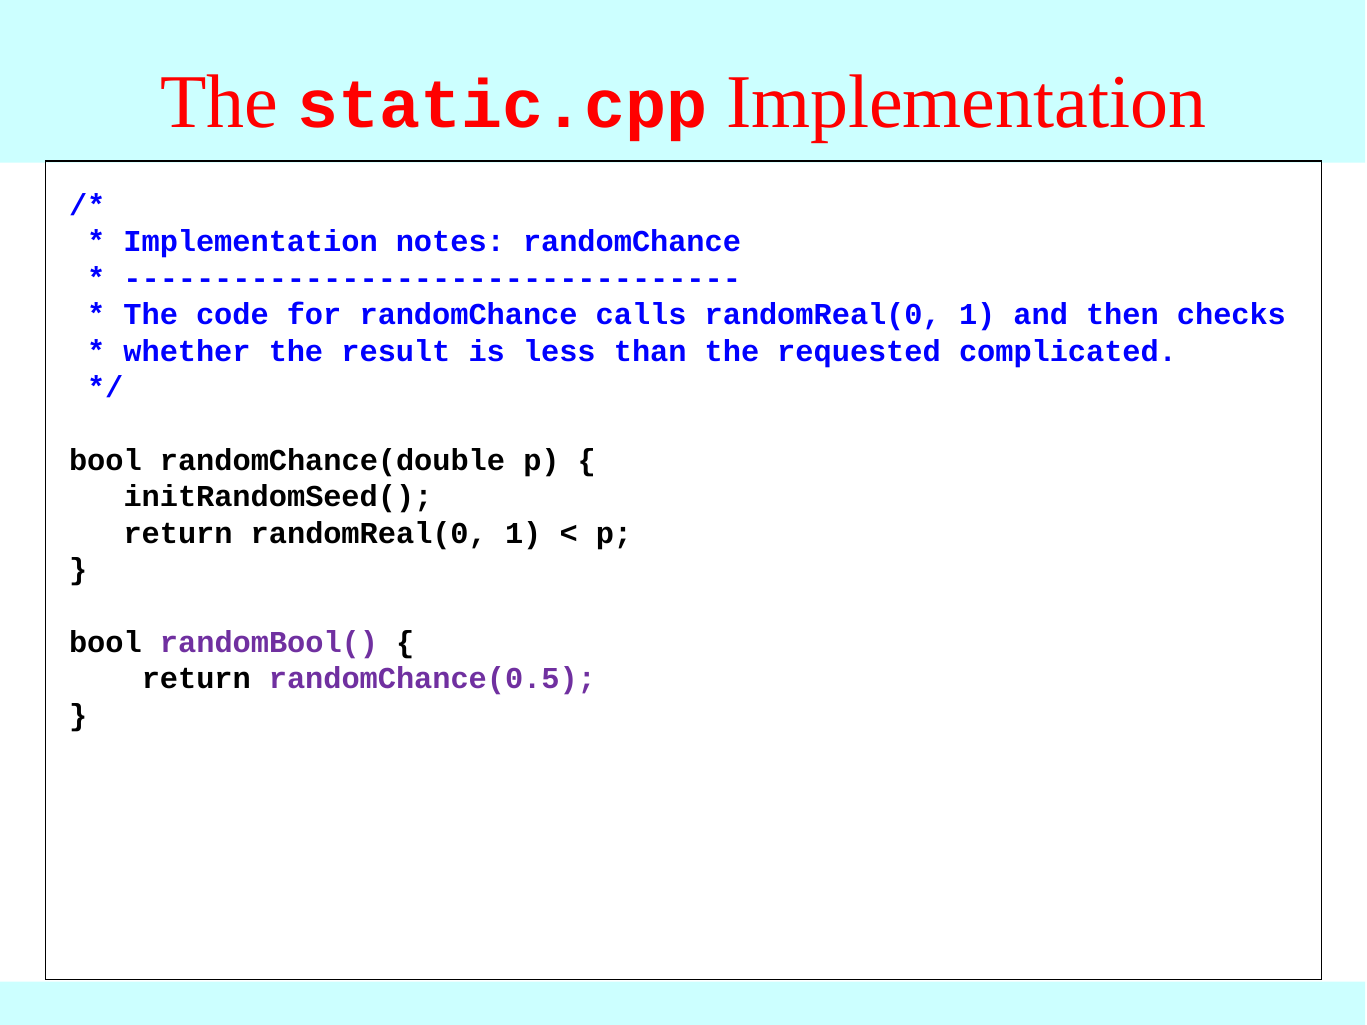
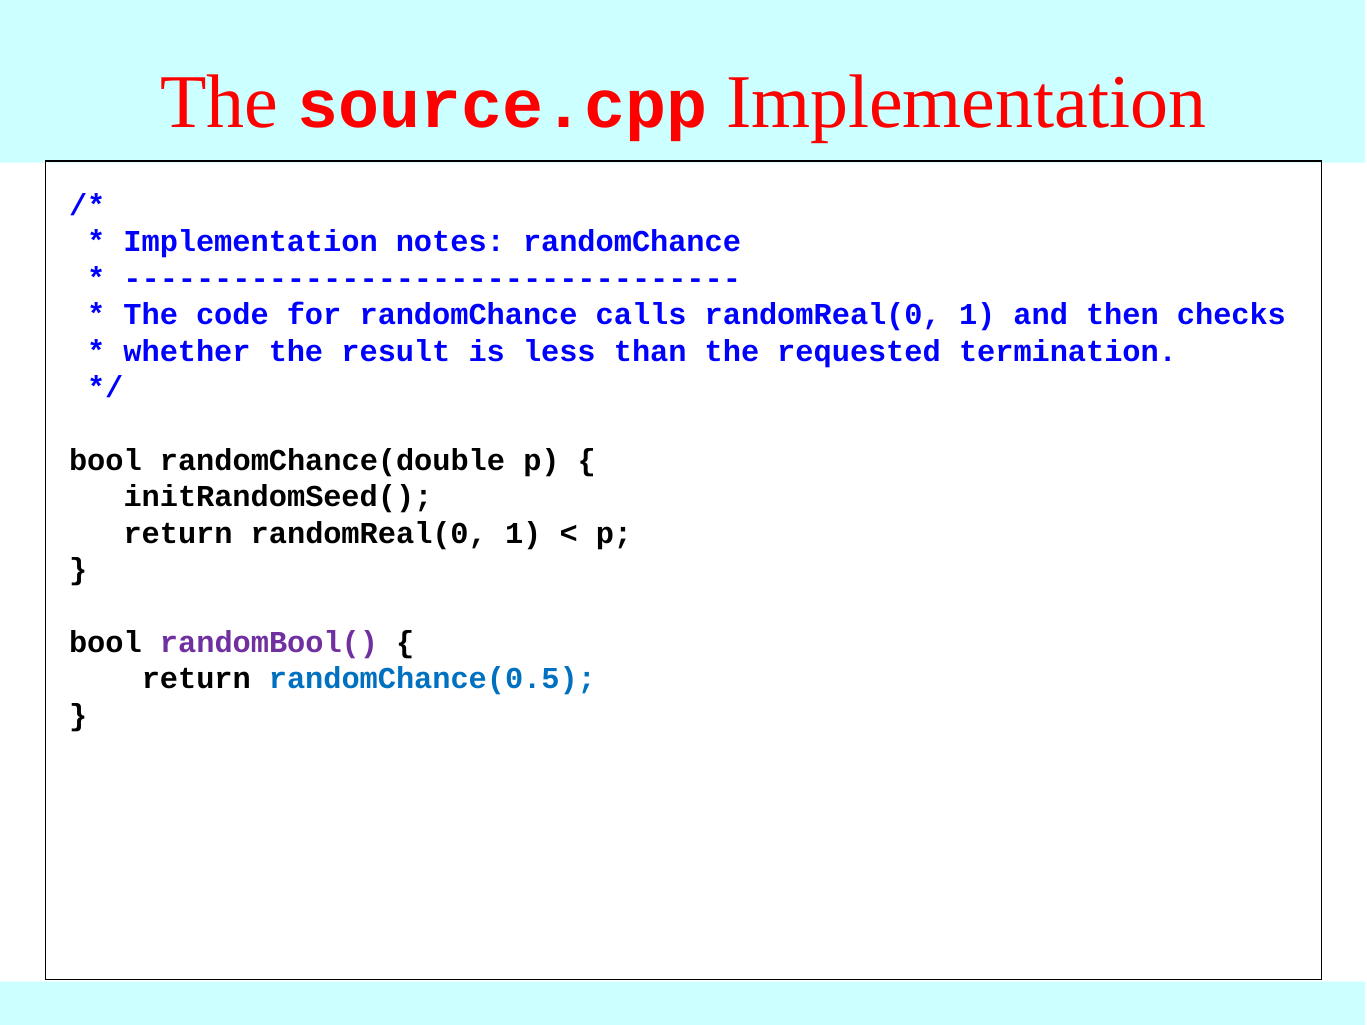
static.cpp: static.cpp -> source.cpp
complicated: complicated -> termination
randomChance(0.5 colour: purple -> blue
